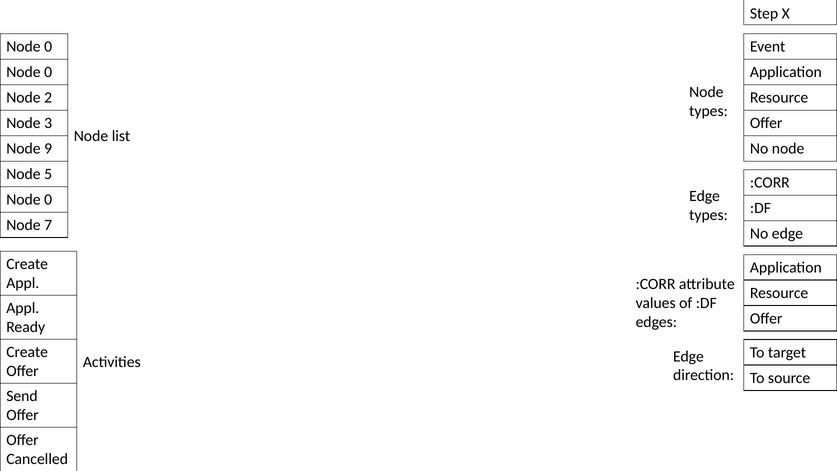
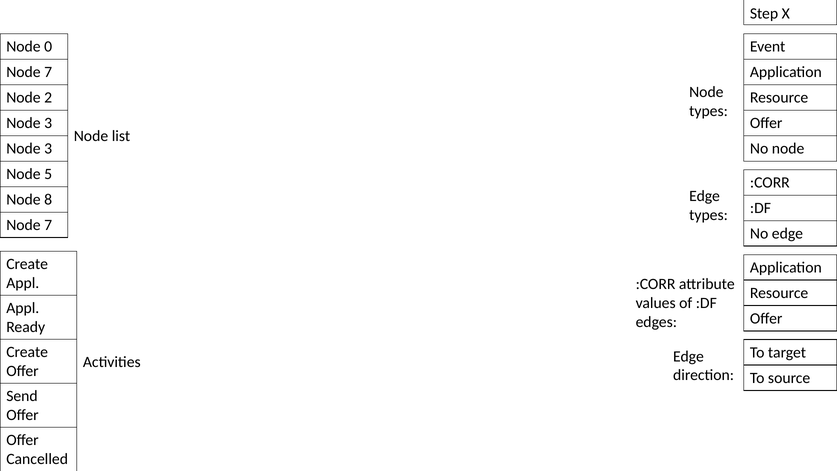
0 at (48, 72): 0 -> 7
9 at (48, 149): 9 -> 3
0 at (48, 200): 0 -> 8
